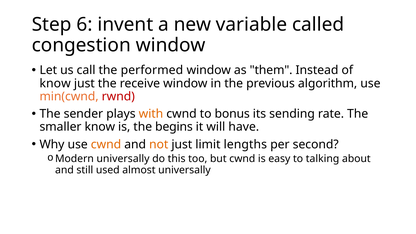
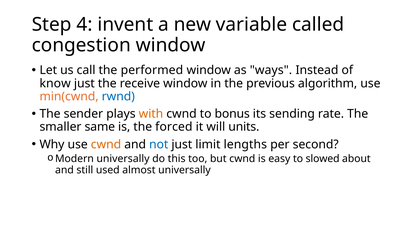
6: 6 -> 4
them: them -> ways
rwnd colour: red -> blue
smaller know: know -> same
begins: begins -> forced
have: have -> units
not colour: orange -> blue
talking: talking -> slowed
